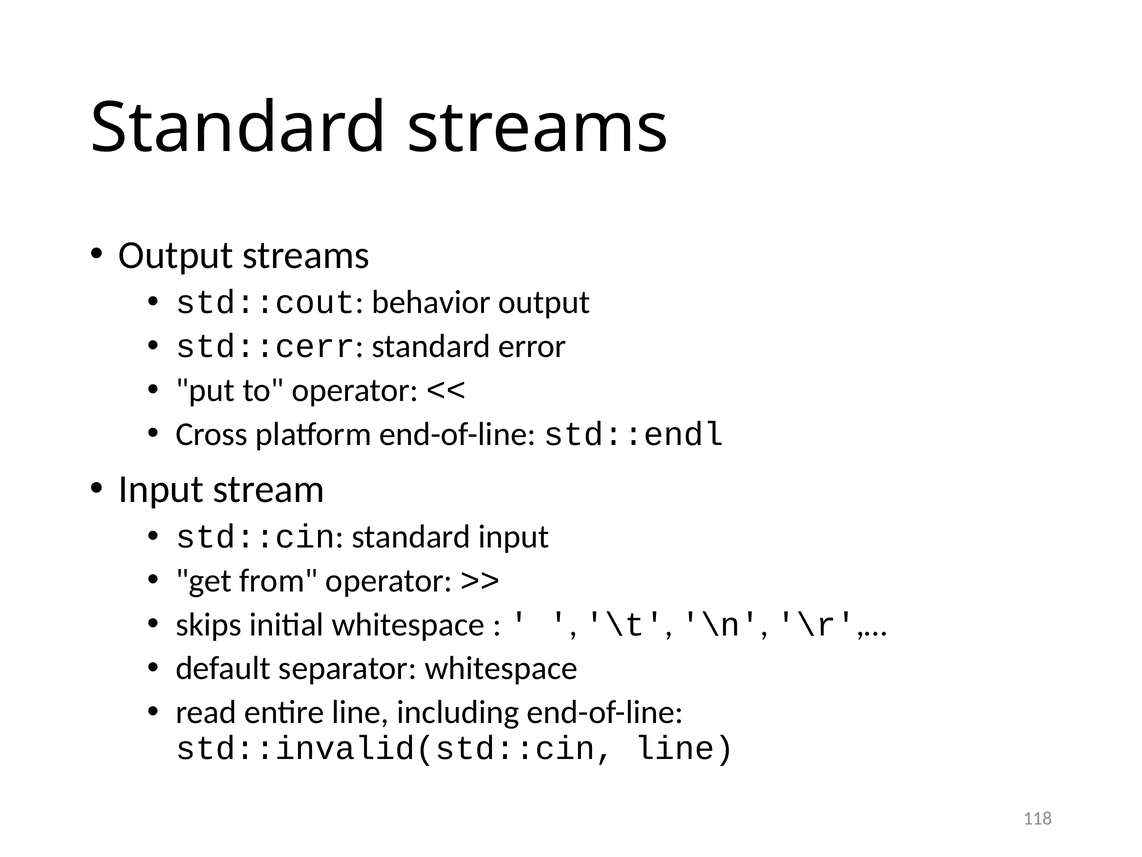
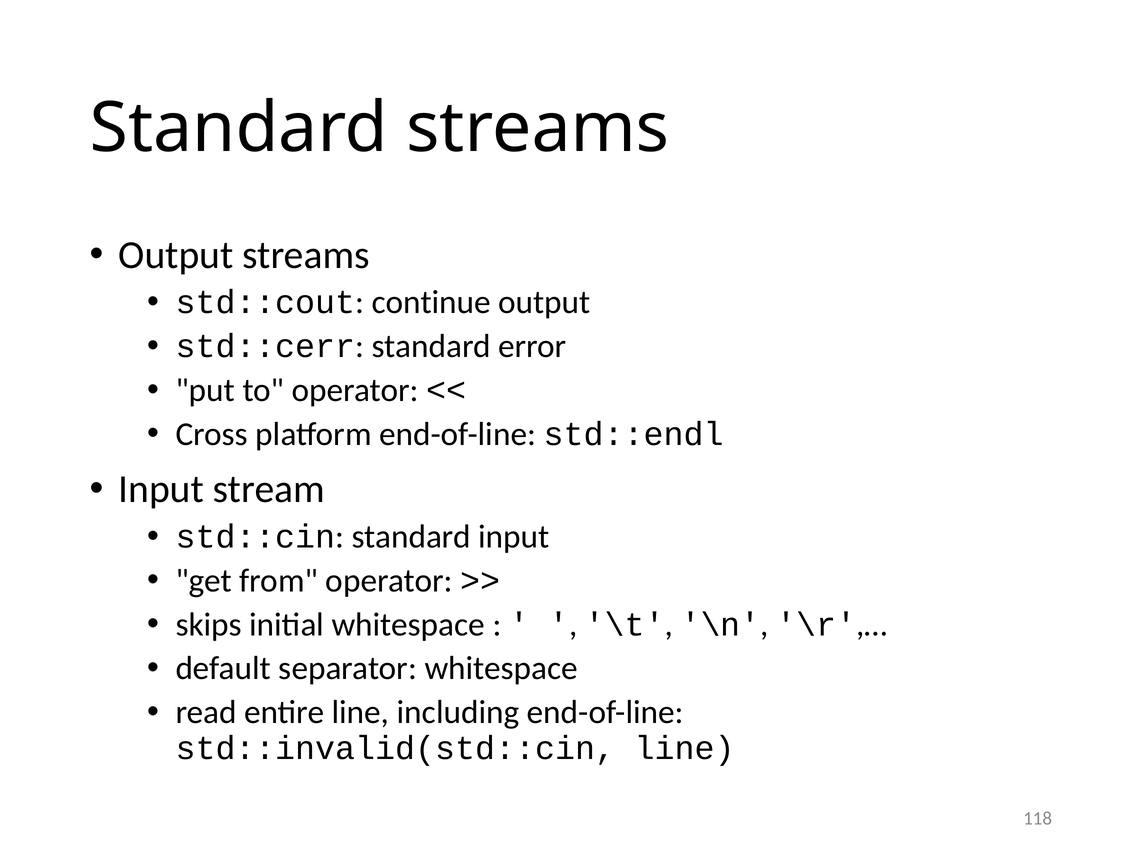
behavior: behavior -> continue
